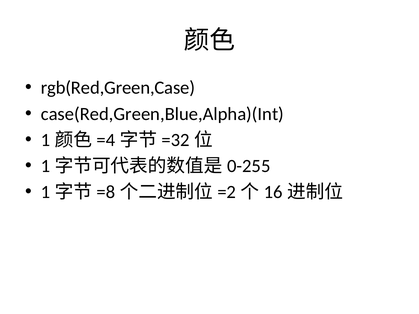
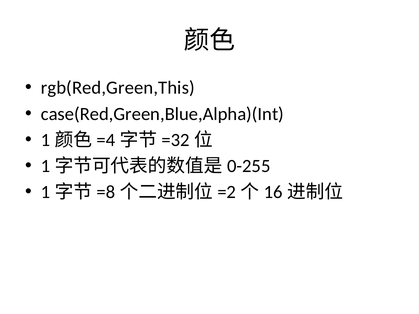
rgb(Red,Green,Case: rgb(Red,Green,Case -> rgb(Red,Green,This
